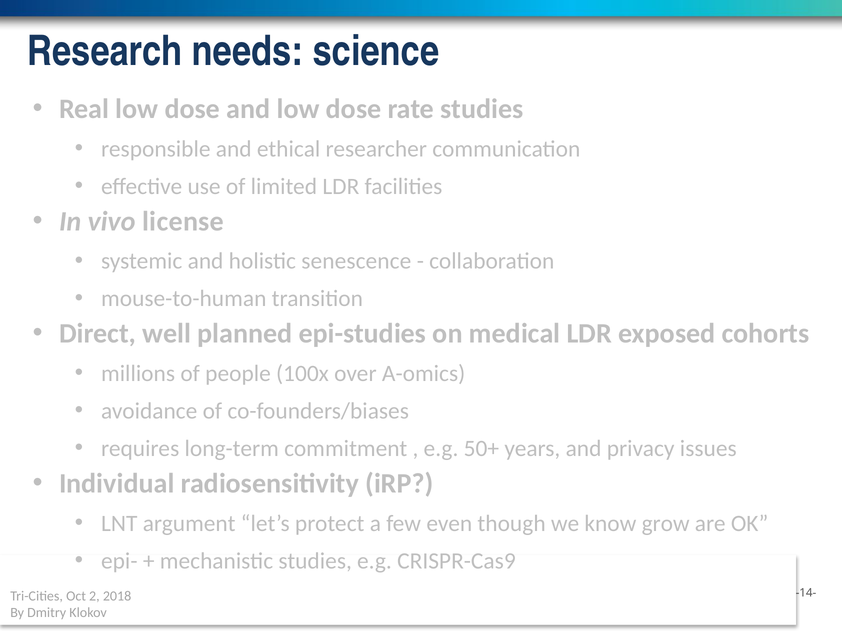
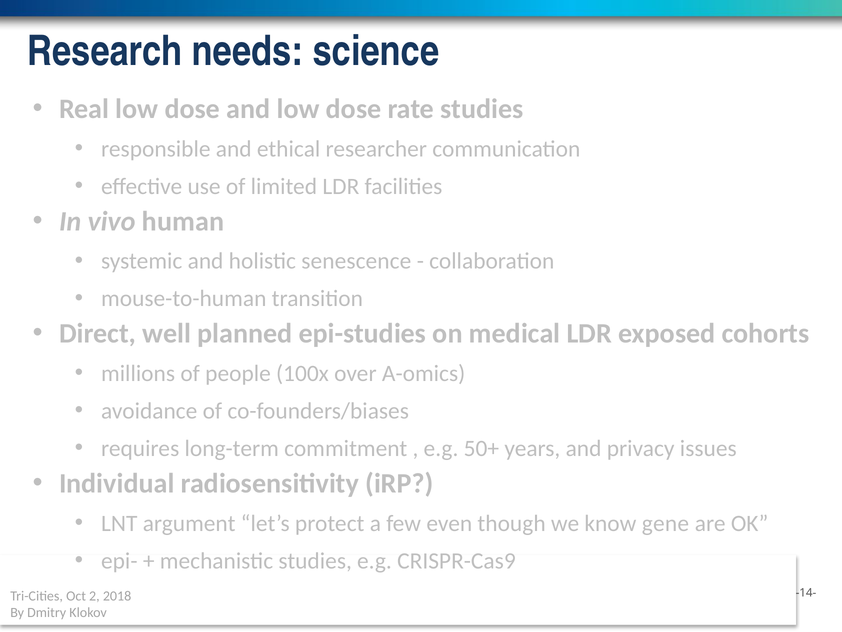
license: license -> human
grow: grow -> gene
